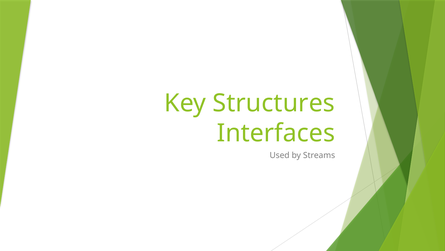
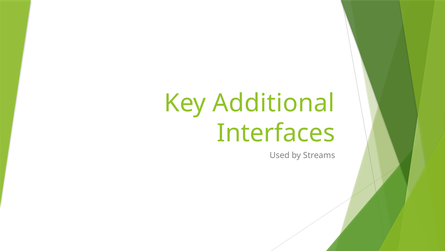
Structures: Structures -> Additional
